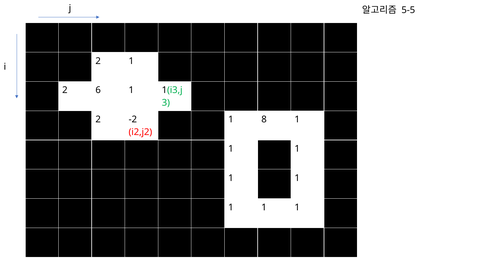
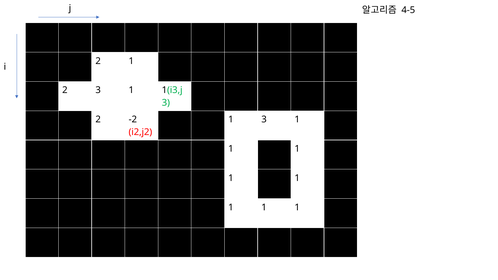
5-5: 5-5 -> 4-5
2 6: 6 -> 3
1 8: 8 -> 3
